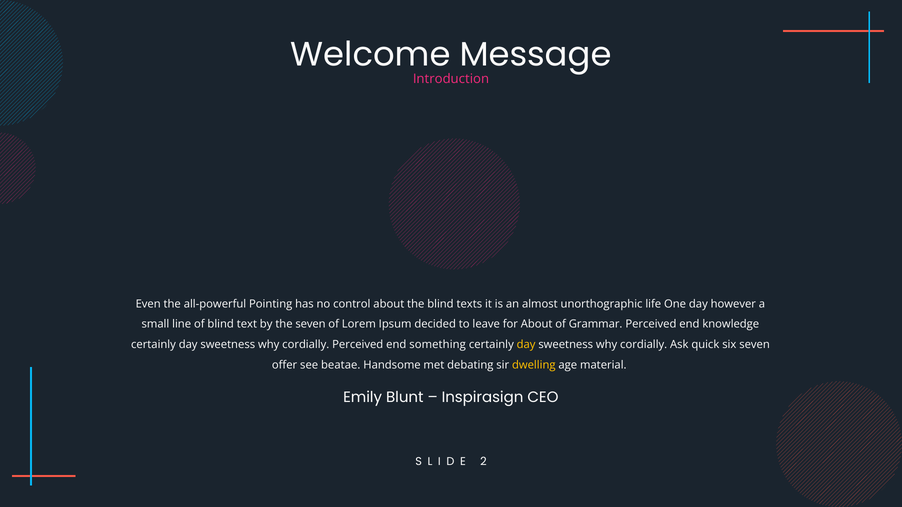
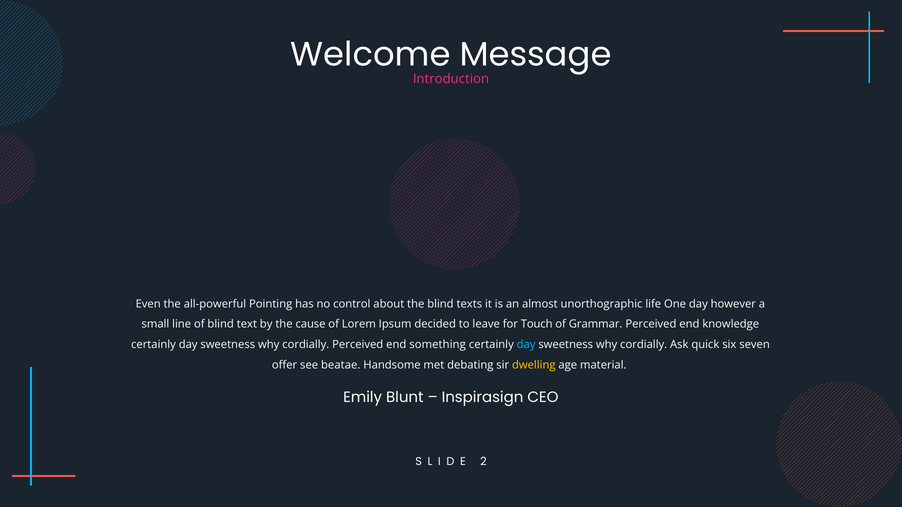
the seven: seven -> cause
for About: About -> Touch
day at (526, 345) colour: yellow -> light blue
